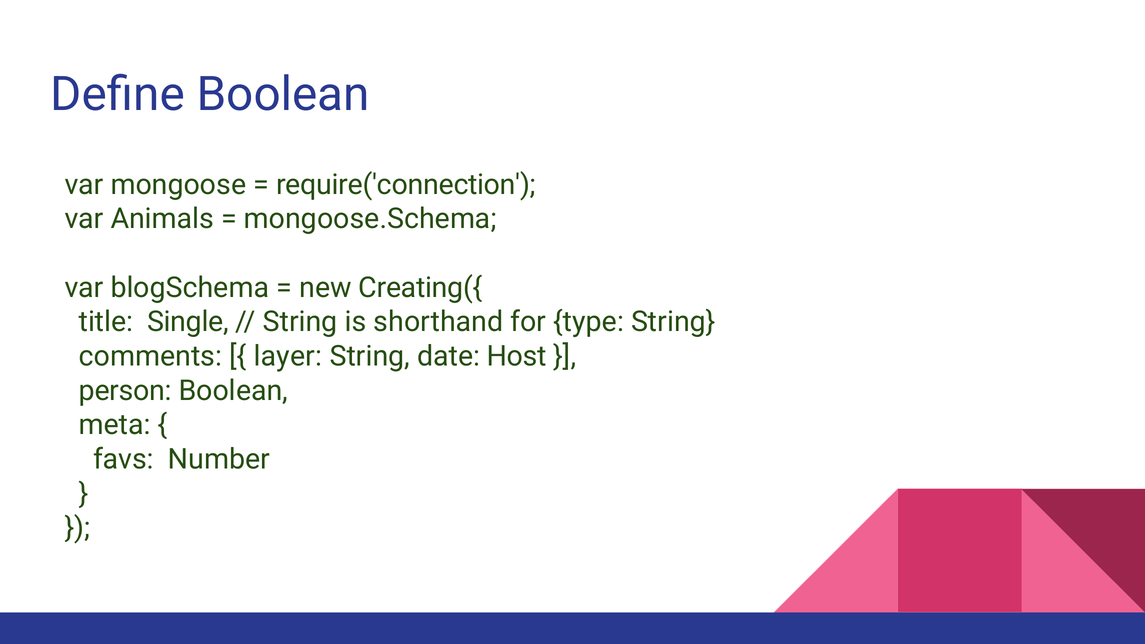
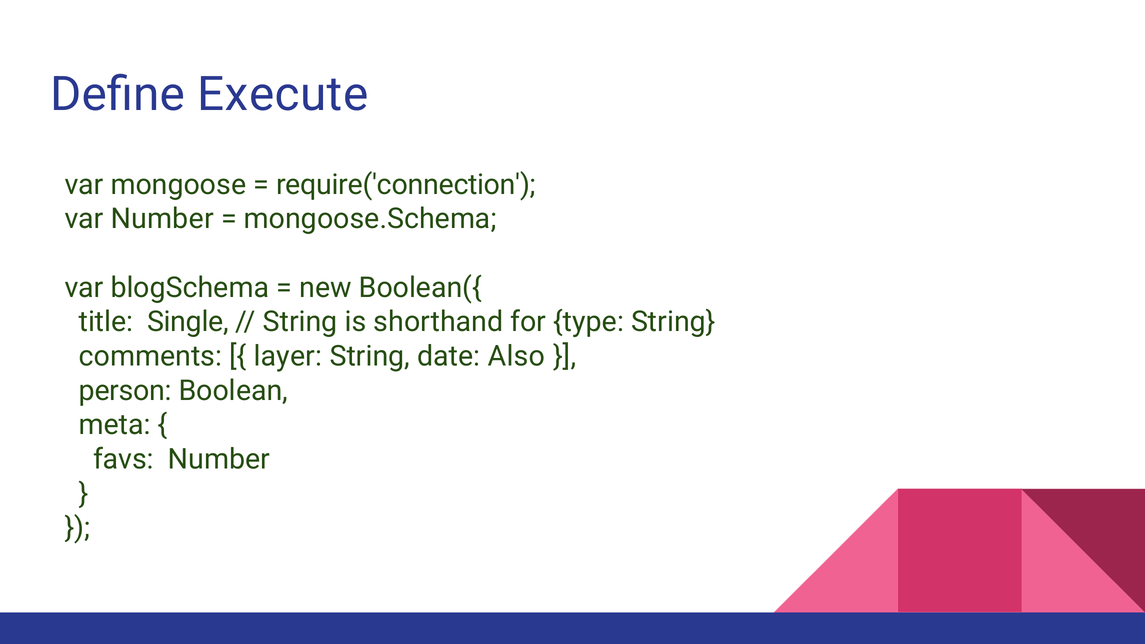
Define Boolean: Boolean -> Execute
var Animals: Animals -> Number
Creating({: Creating({ -> Boolean({
Host: Host -> Also
